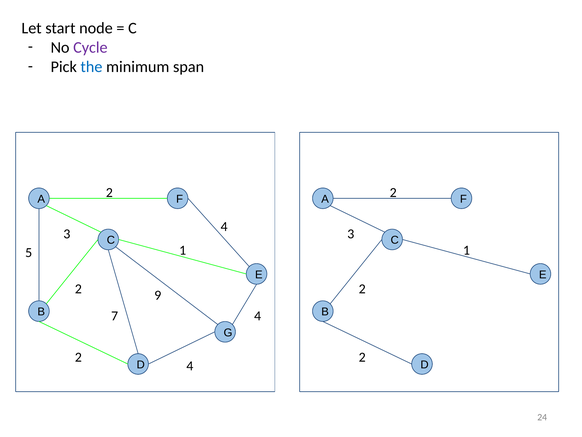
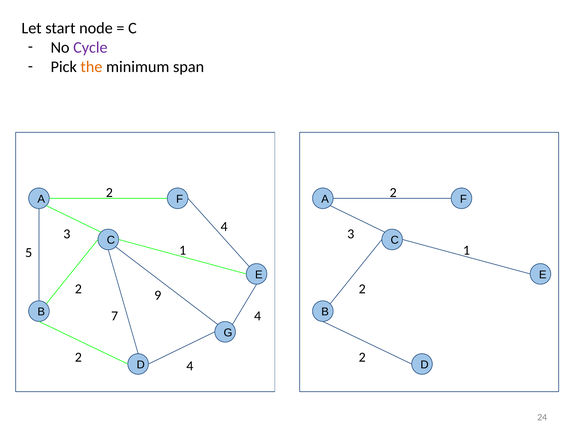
the colour: blue -> orange
